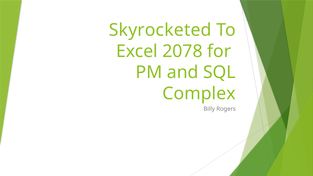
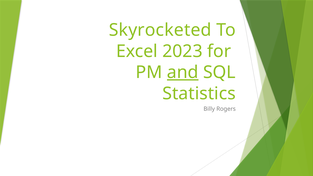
2078: 2078 -> 2023
and underline: none -> present
Complex: Complex -> Statistics
